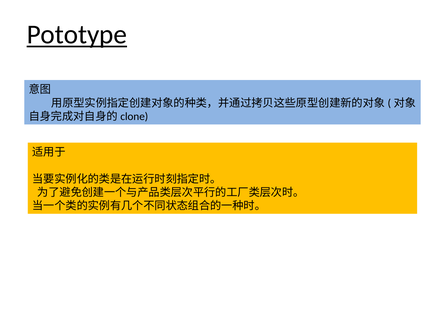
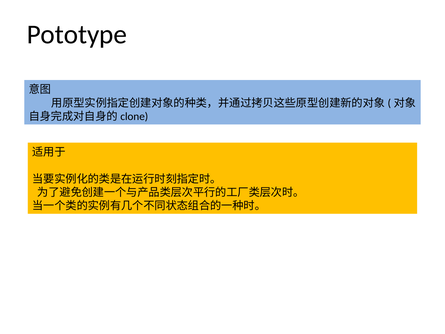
Pototype underline: present -> none
